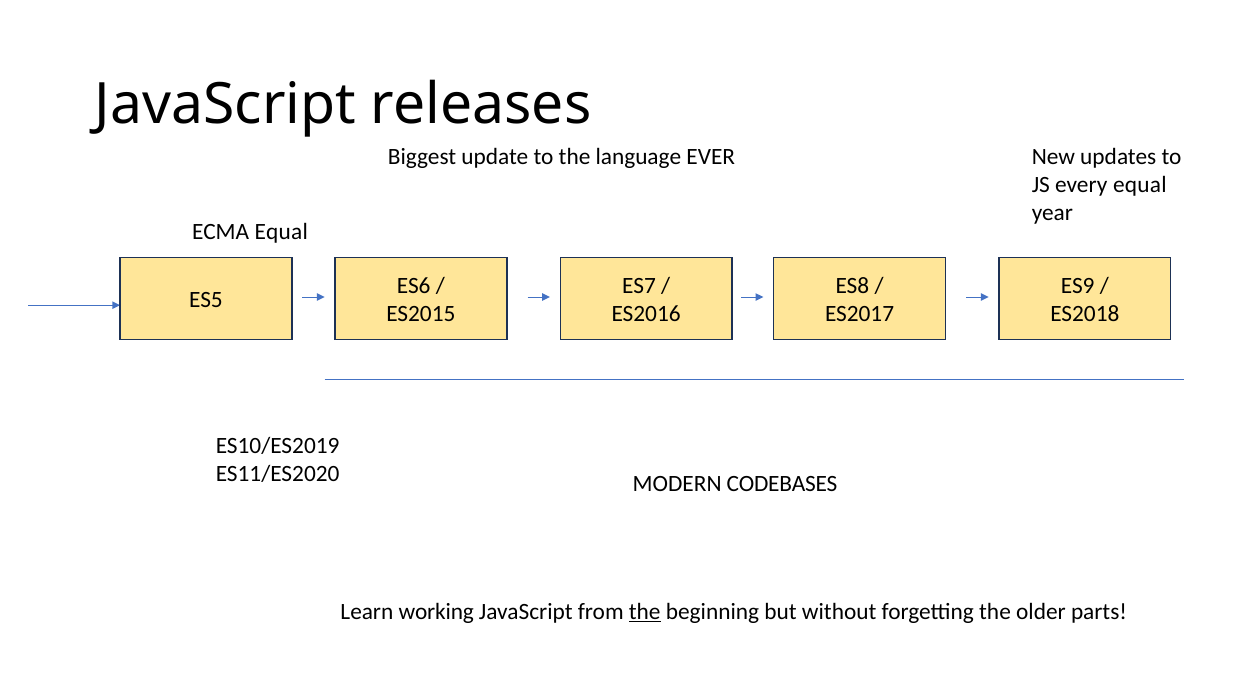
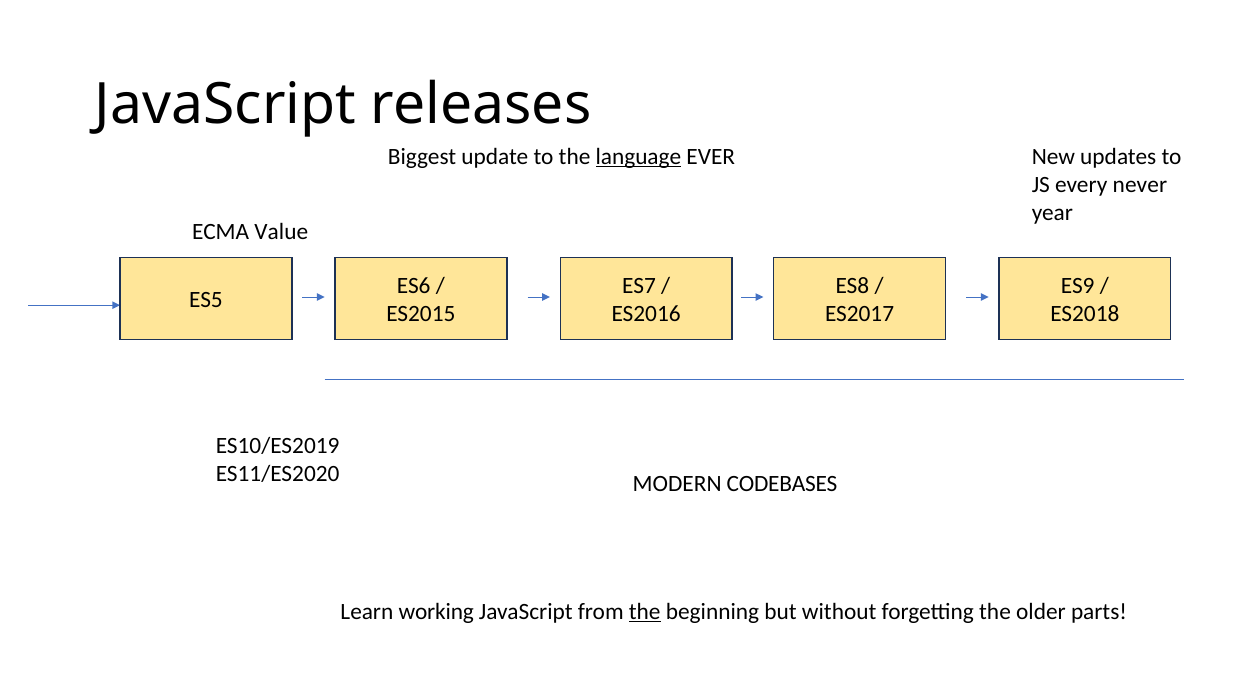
language underline: none -> present
every equal: equal -> never
ECMA Equal: Equal -> Value
